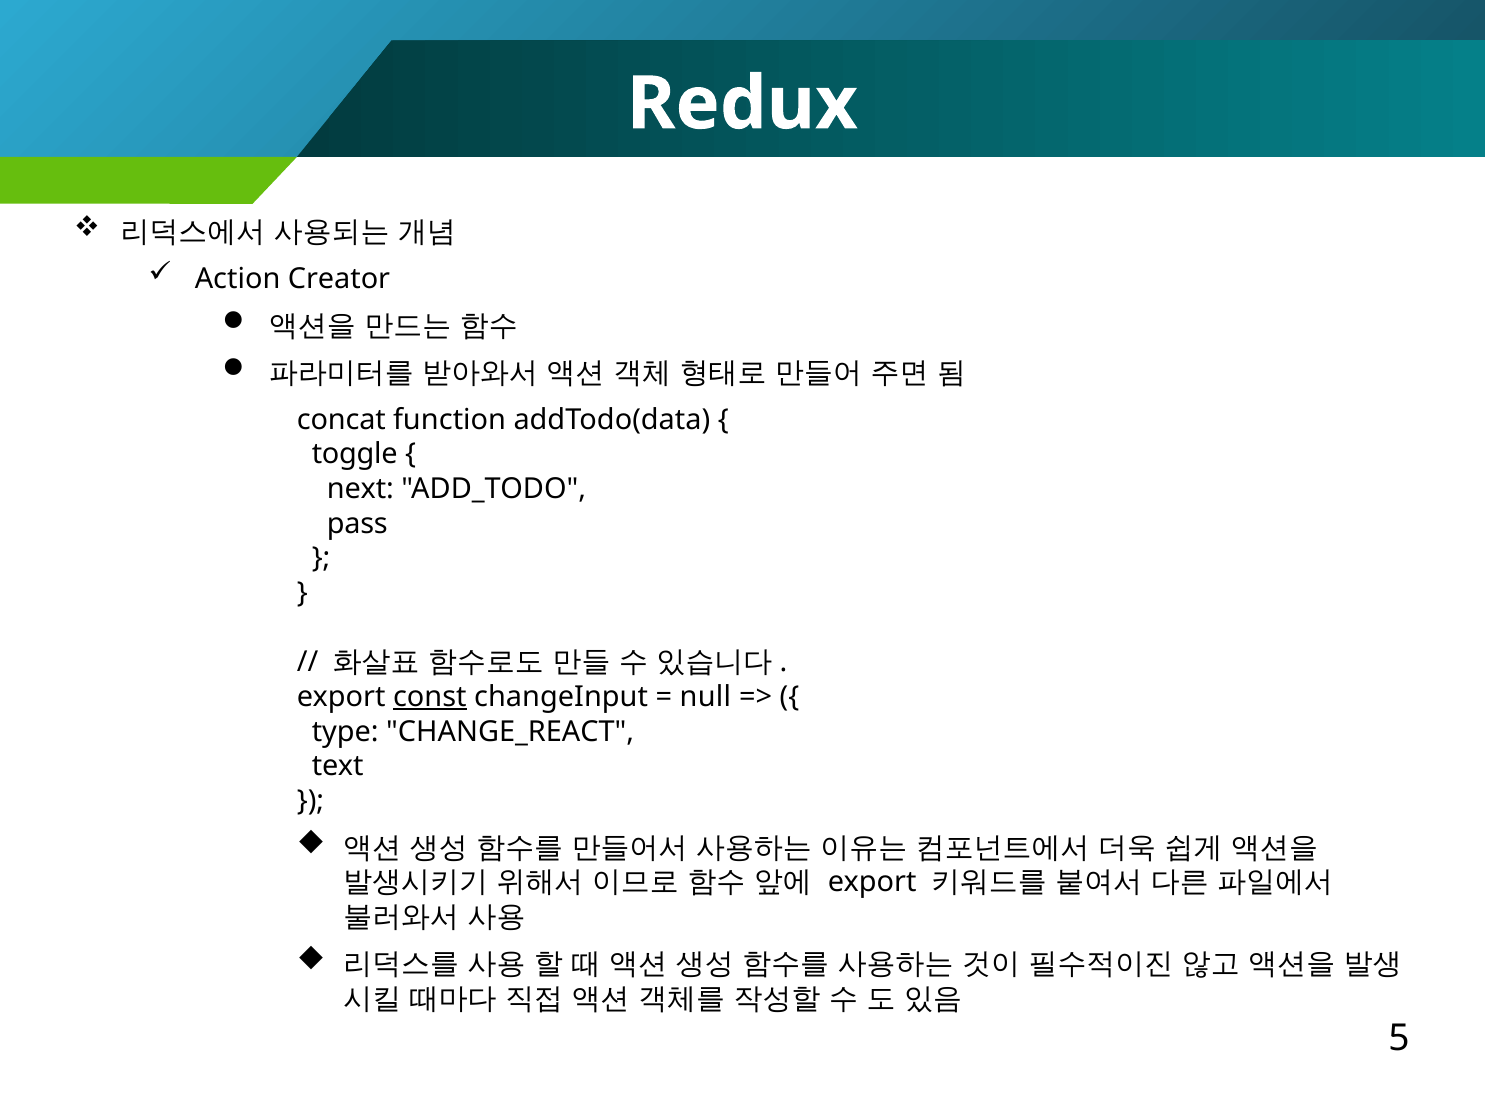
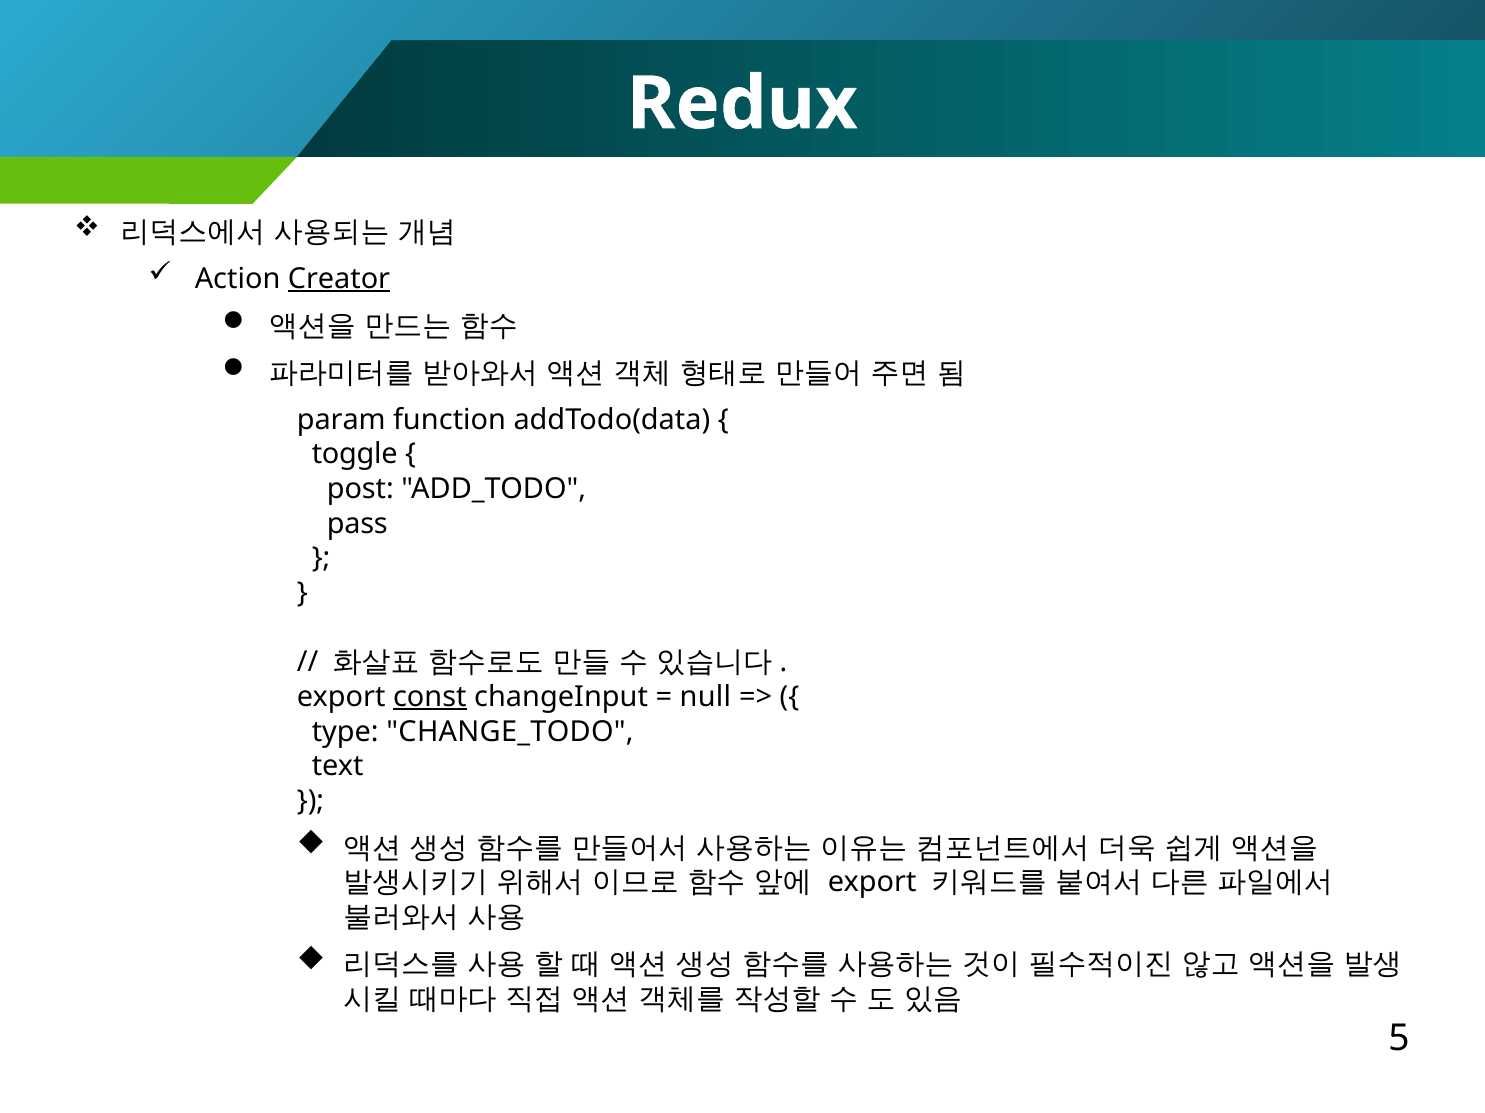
Creator underline: none -> present
concat: concat -> param
next: next -> post
CHANGE_REACT: CHANGE_REACT -> CHANGE_TODO
